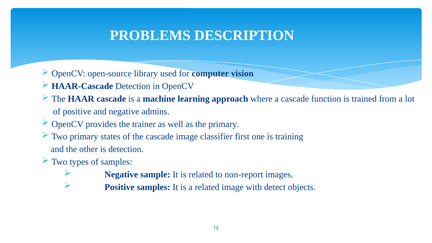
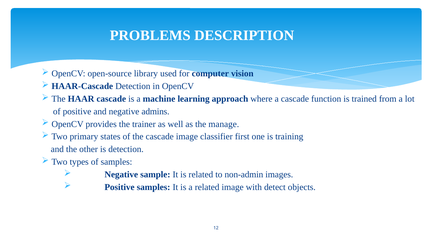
the primary: primary -> manage
non-report: non-report -> non-admin
